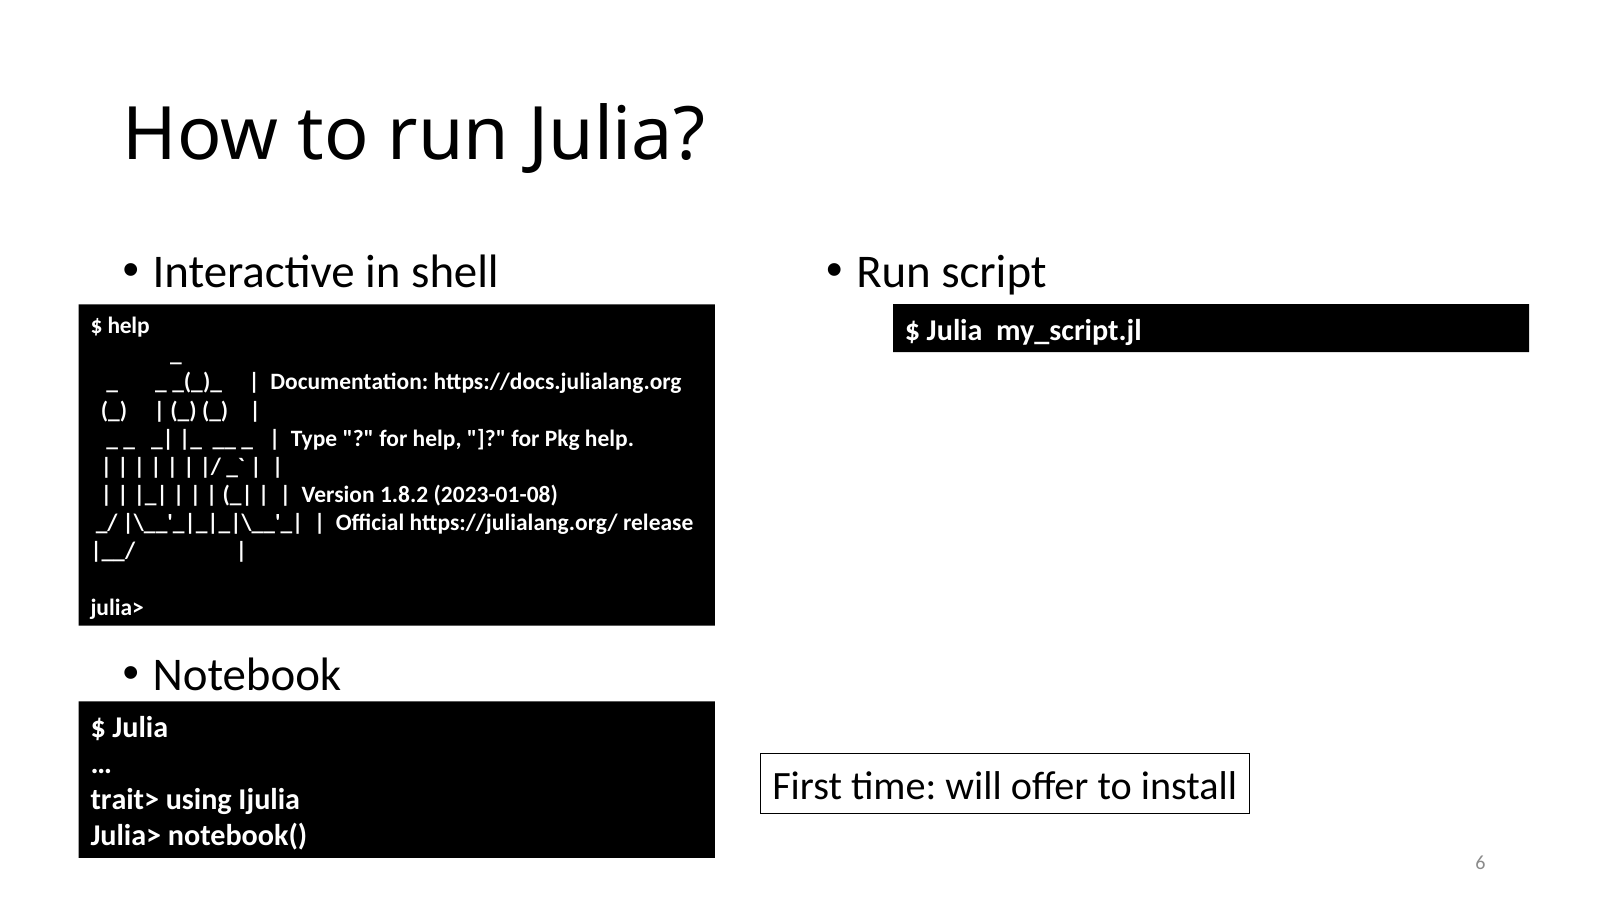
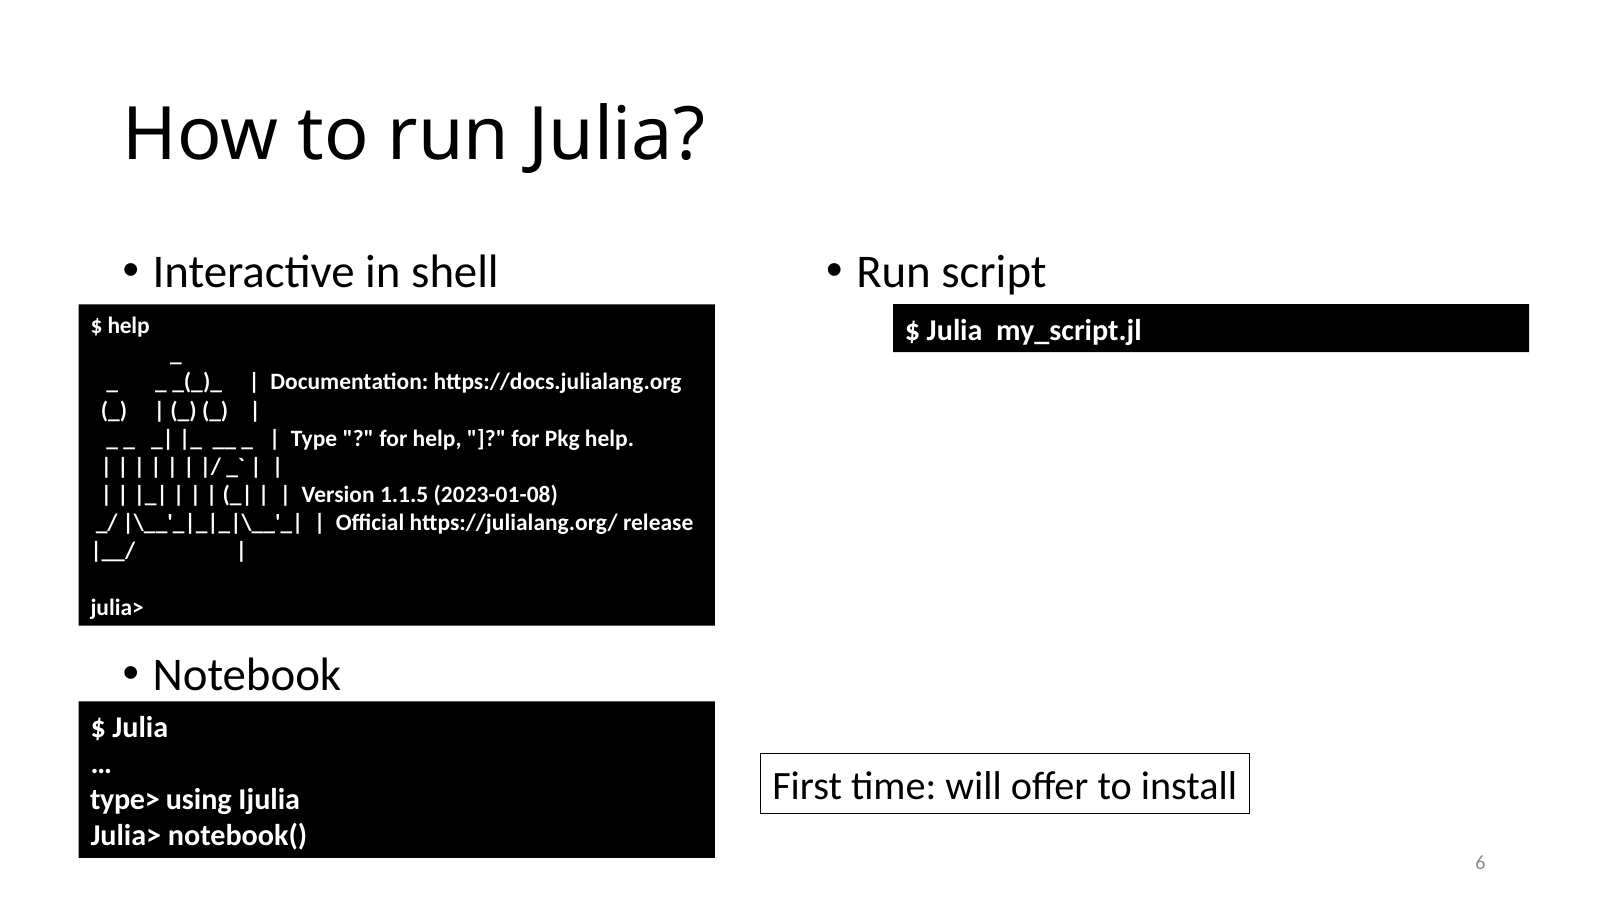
1.8.2: 1.8.2 -> 1.1.5
trait>: trait> -> type>
